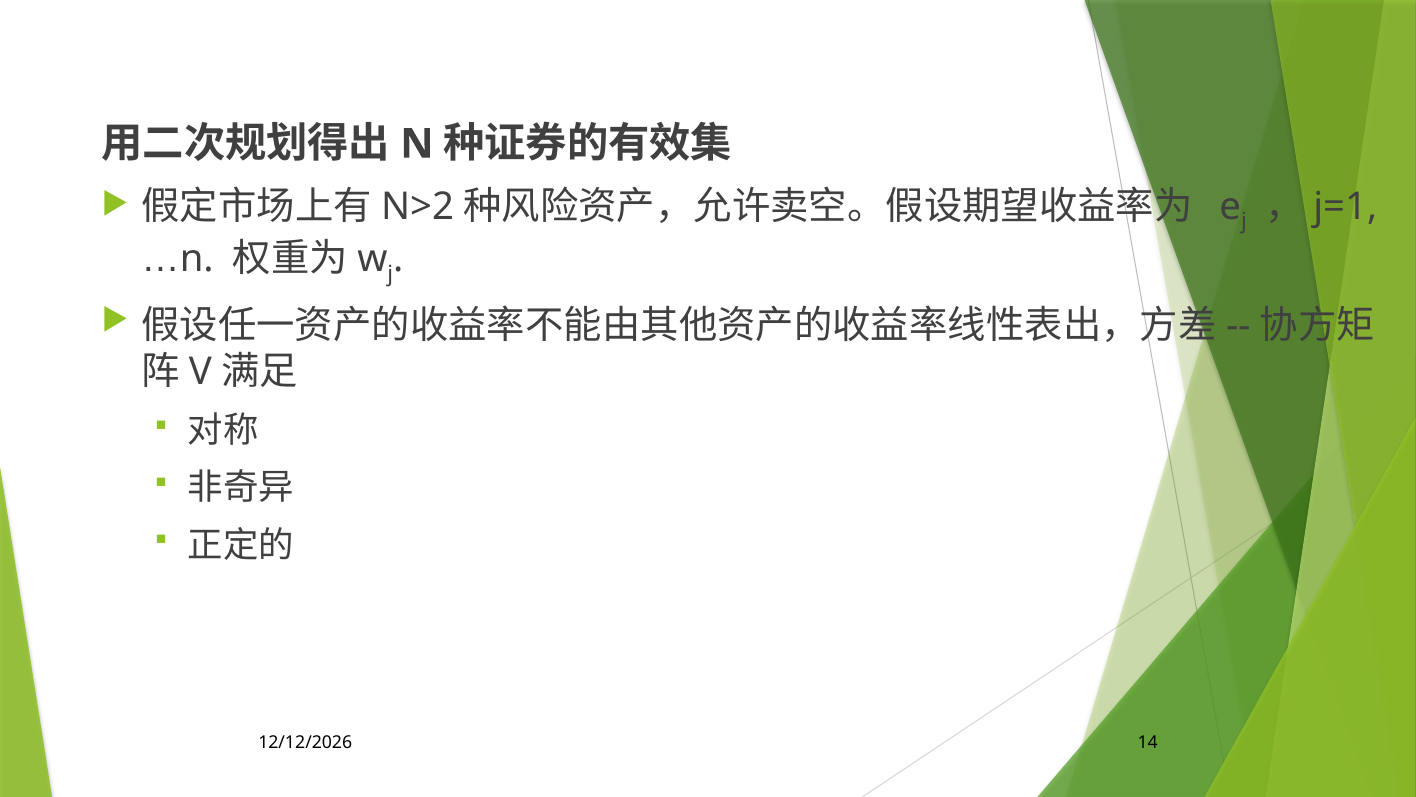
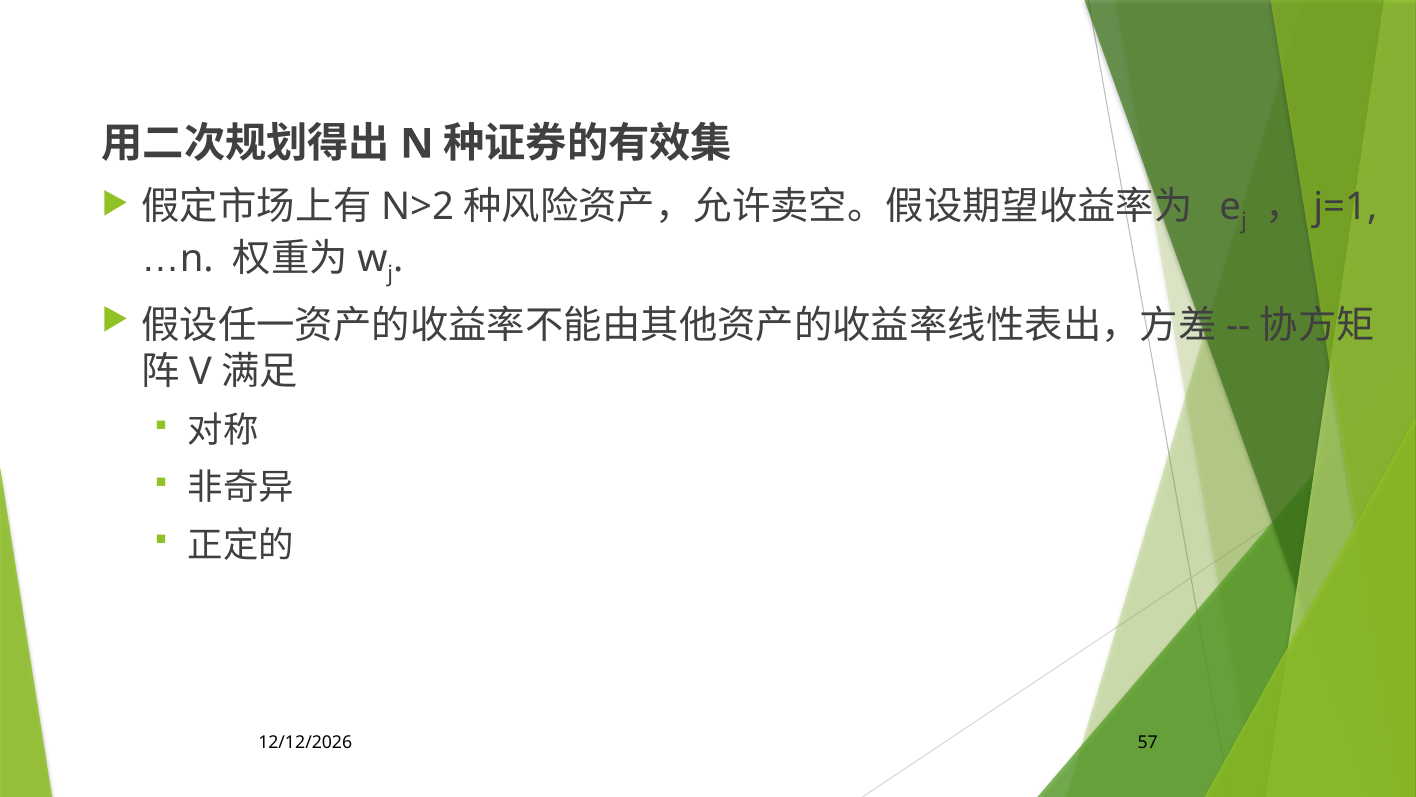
14: 14 -> 57
